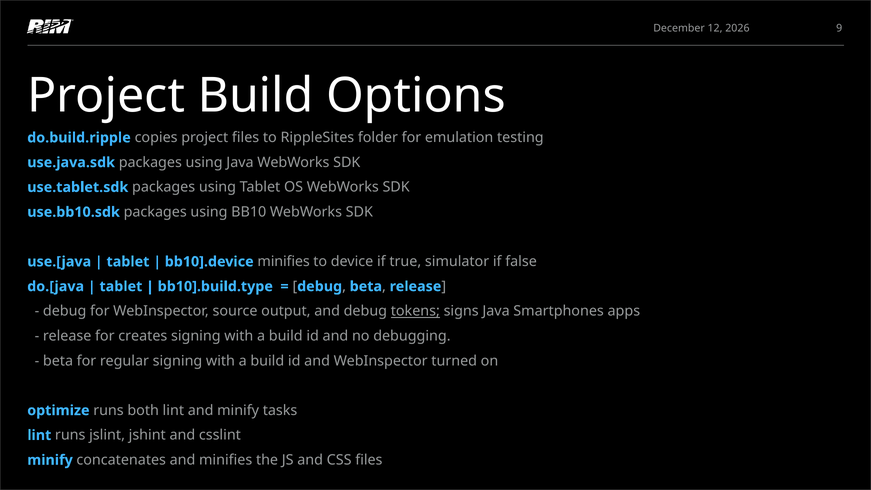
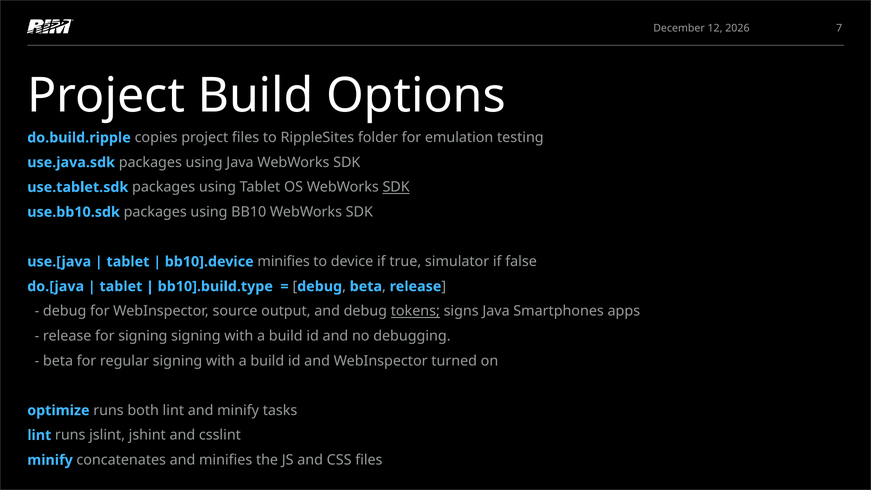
9: 9 -> 7
SDK at (396, 187) underline: none -> present
for creates: creates -> signing
